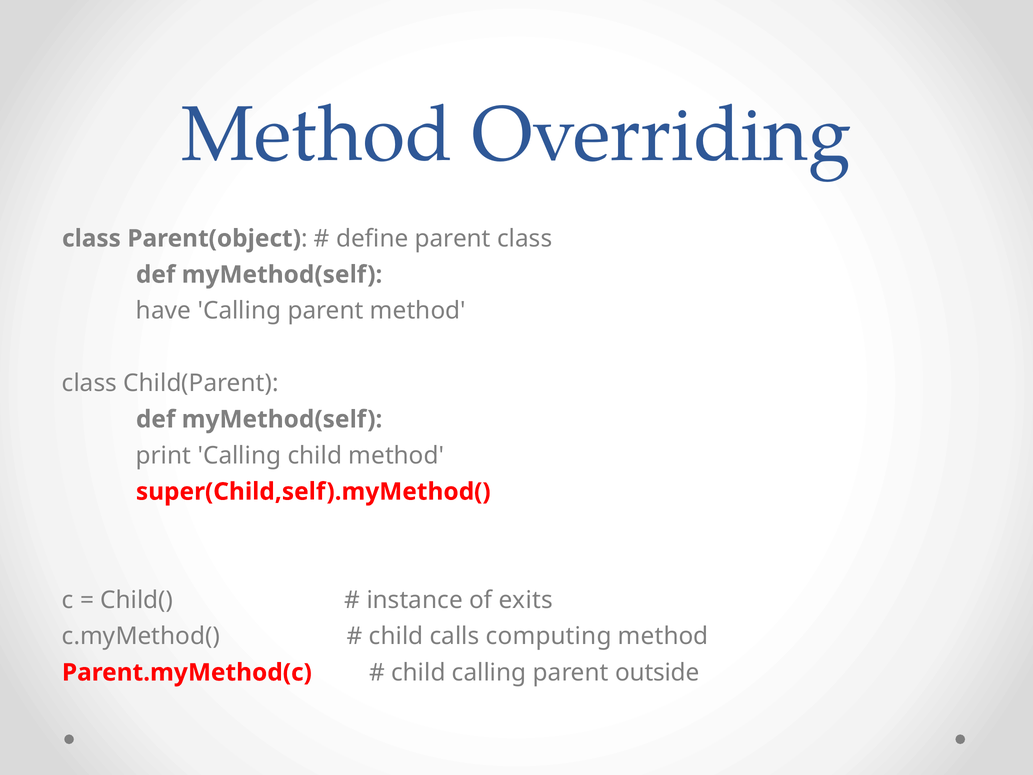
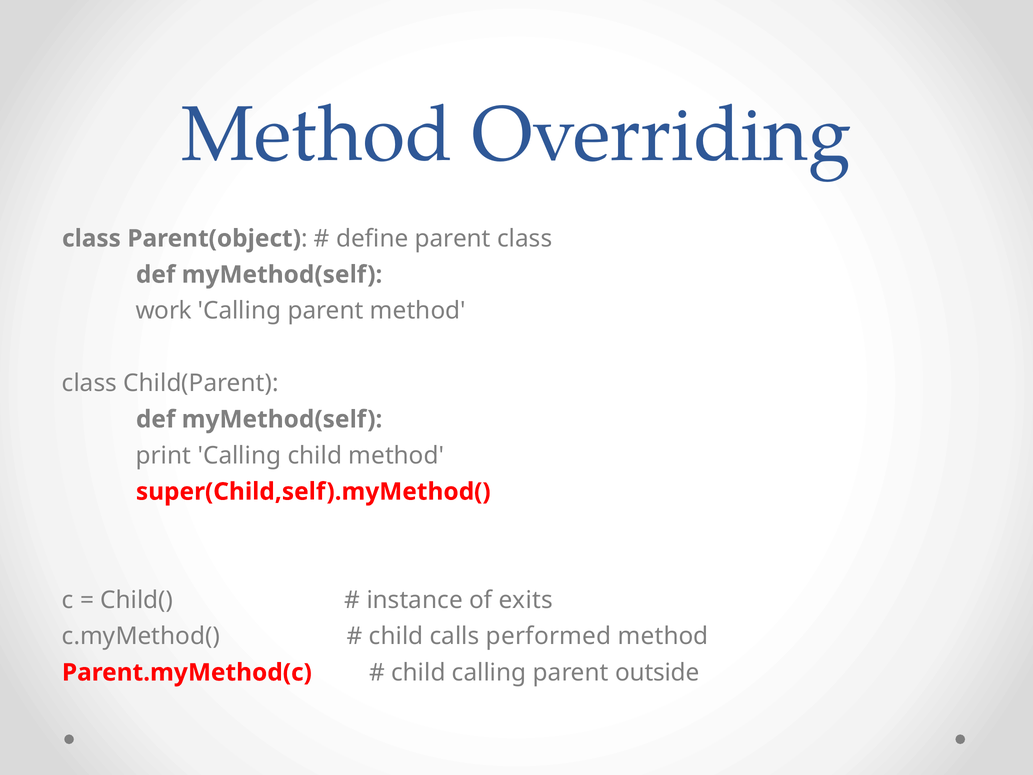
have: have -> work
computing: computing -> performed
